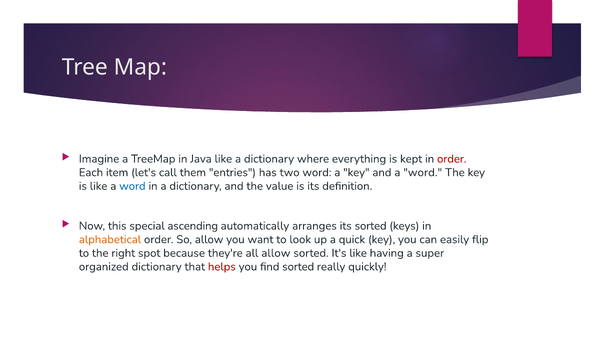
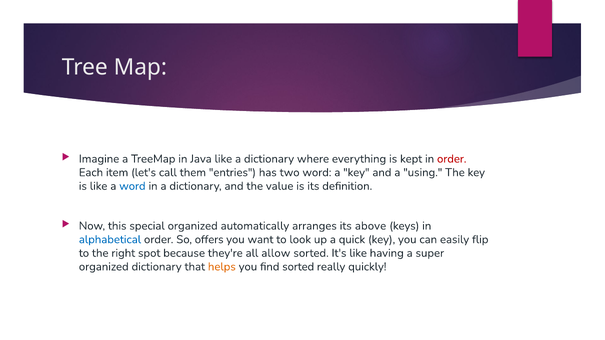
and a word: word -> using
special ascending: ascending -> organized
its sorted: sorted -> above
alphabetical colour: orange -> blue
So allow: allow -> offers
helps colour: red -> orange
